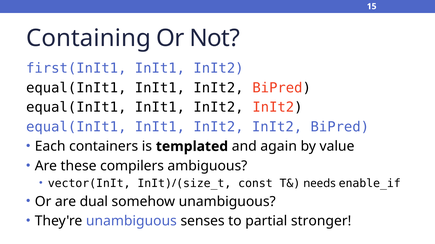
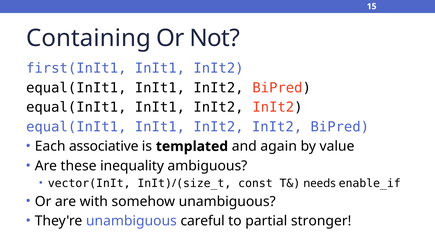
containers: containers -> associative
compilers: compilers -> inequality
dual: dual -> with
senses: senses -> careful
